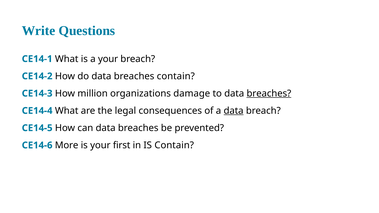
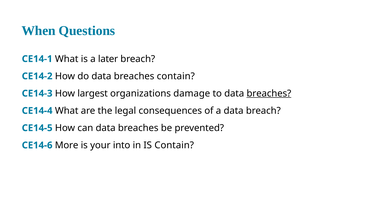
Write: Write -> When
a your: your -> later
million: million -> largest
data at (234, 111) underline: present -> none
first: first -> into
